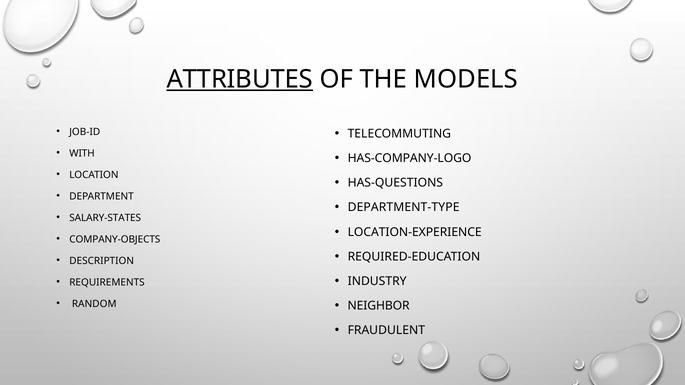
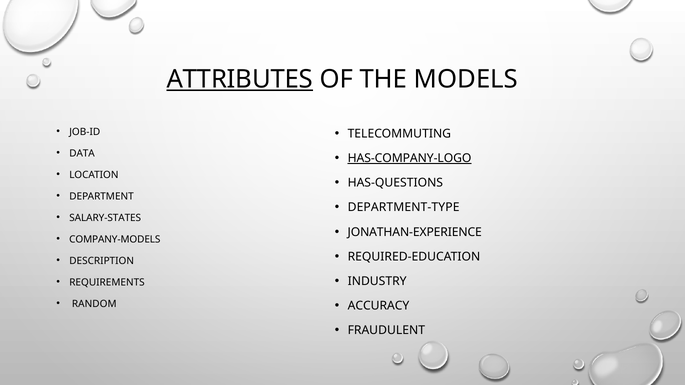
WITH: WITH -> DATA
HAS-COMPANY-LOGO underline: none -> present
LOCATION-EXPERIENCE: LOCATION-EXPERIENCE -> JONATHAN-EXPERIENCE
COMPANY-OBJECTS: COMPANY-OBJECTS -> COMPANY-MODELS
NEIGHBOR: NEIGHBOR -> ACCURACY
